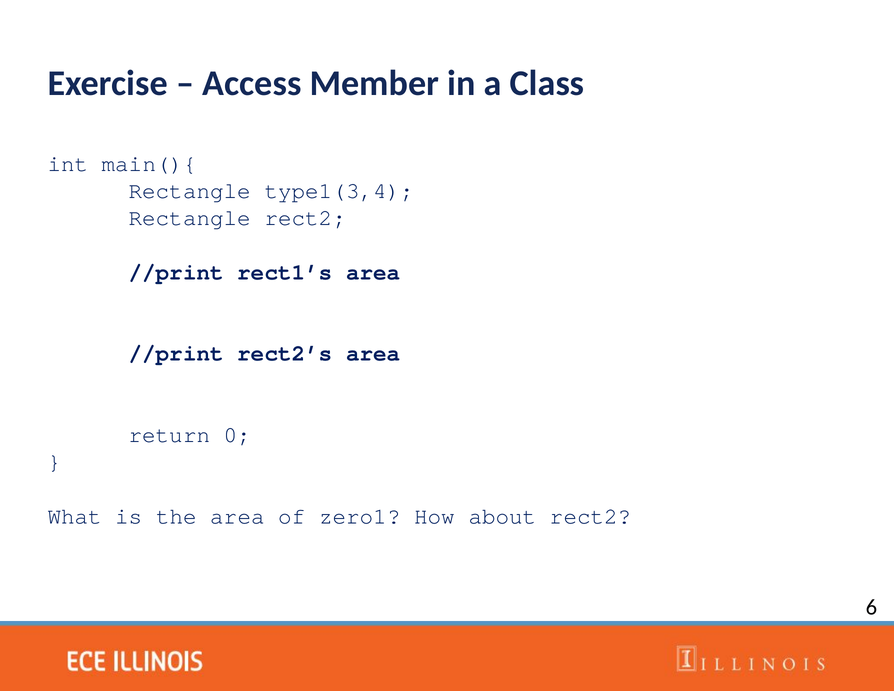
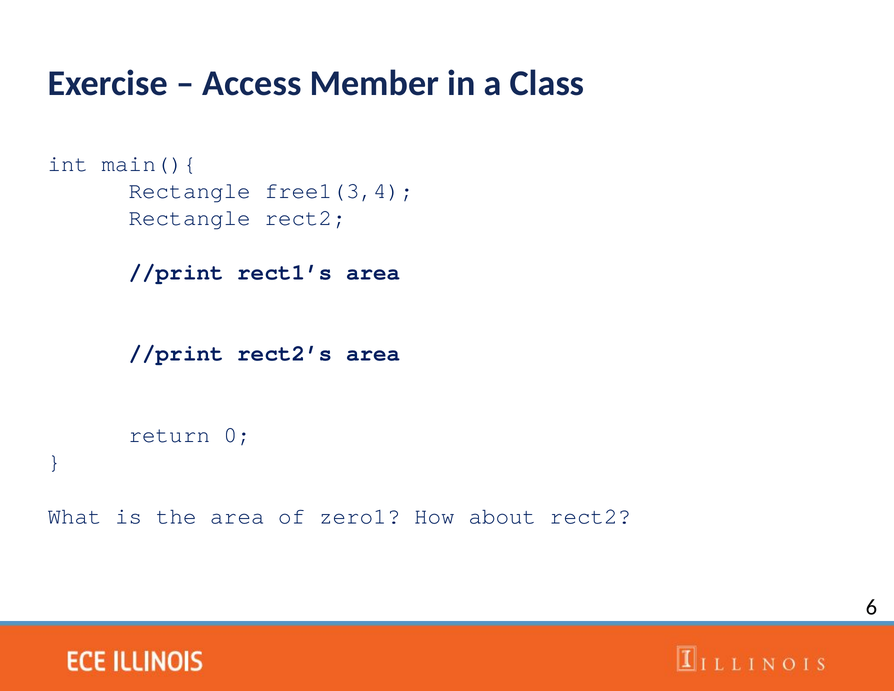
type1(3,4: type1(3,4 -> free1(3,4
